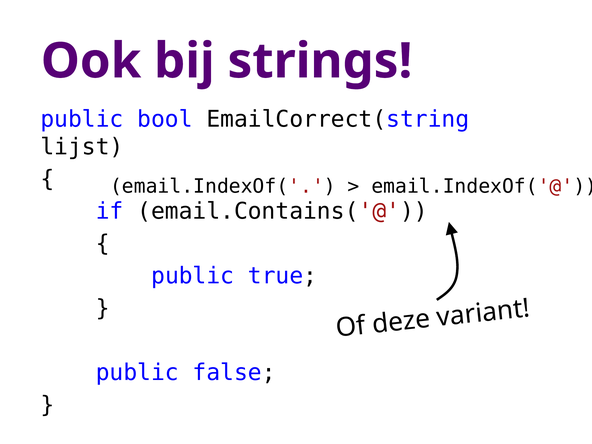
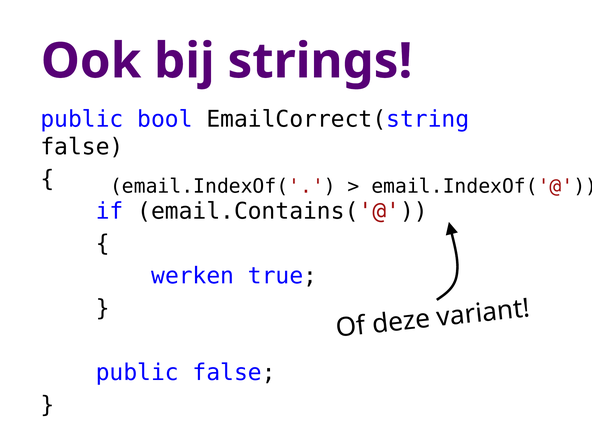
lijst at (82, 147): lijst -> false
public at (193, 276): public -> werken
